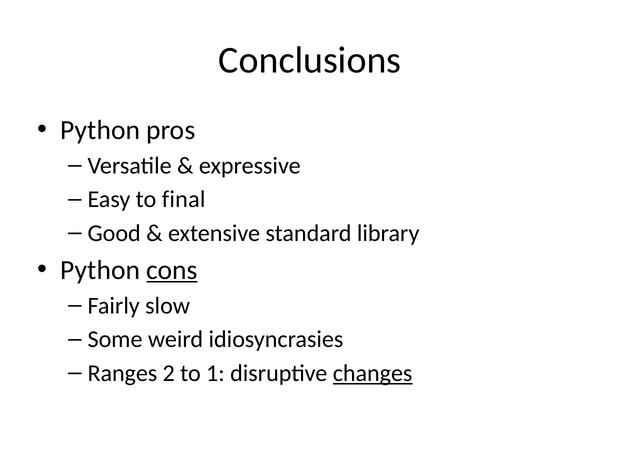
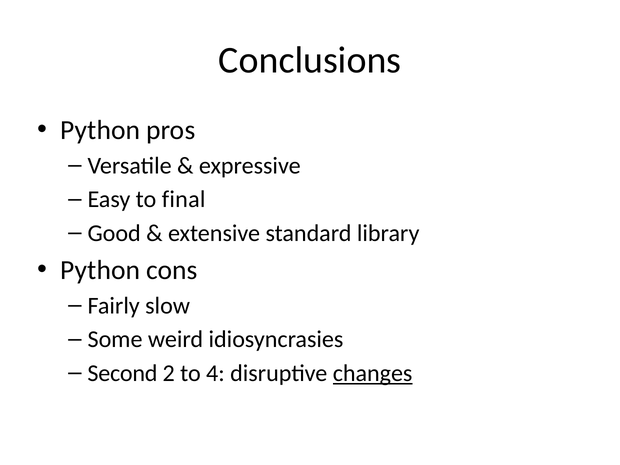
cons underline: present -> none
Ranges: Ranges -> Second
1: 1 -> 4
